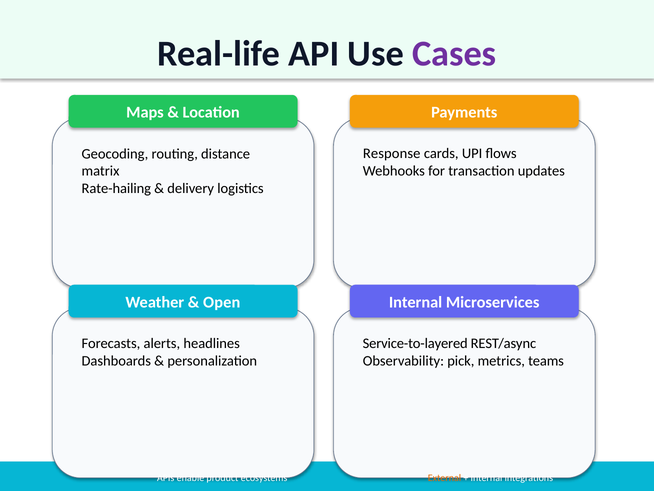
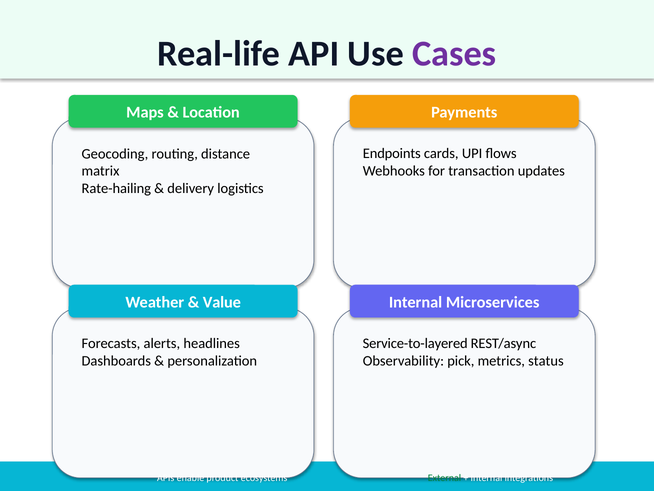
Response: Response -> Endpoints
Open: Open -> Value
teams: teams -> status
External colour: orange -> green
